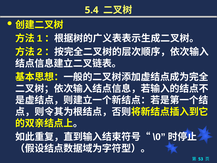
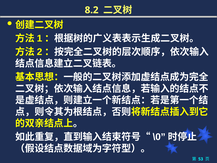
5.4: 5.4 -> 8.2
